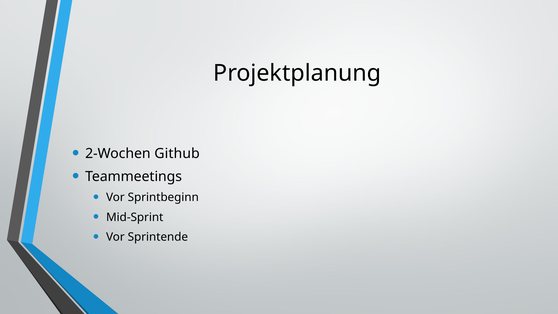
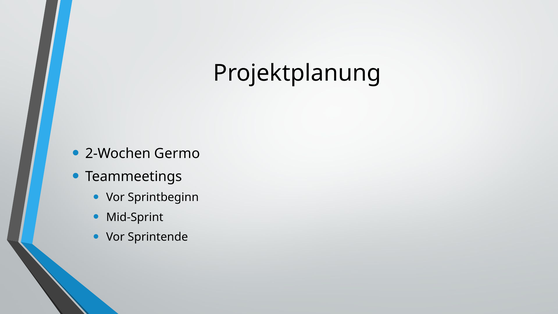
Github: Github -> Germo
